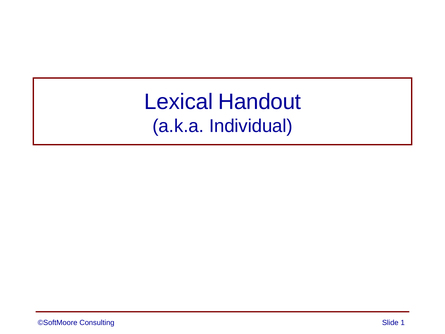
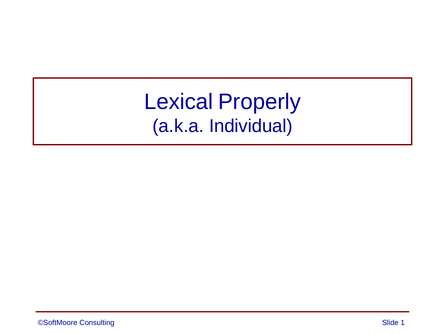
Handout: Handout -> Properly
